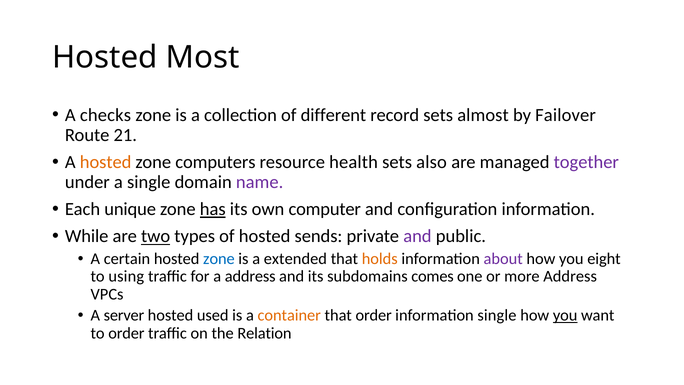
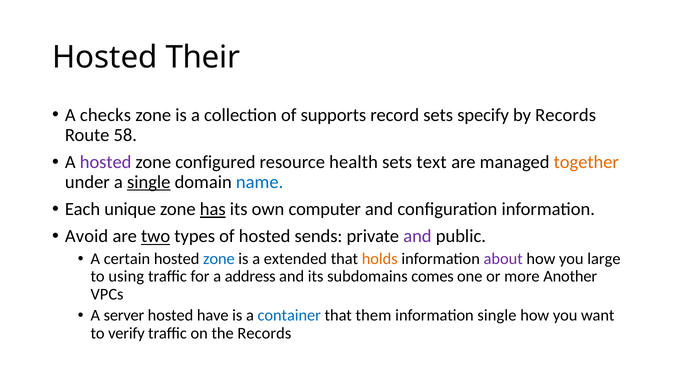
Most: Most -> Their
different: different -> supports
almost: almost -> specify
by Failover: Failover -> Records
21: 21 -> 58
hosted at (106, 162) colour: orange -> purple
computers: computers -> configured
also: also -> text
together colour: purple -> orange
single at (149, 182) underline: none -> present
name colour: purple -> blue
While: While -> Avoid
eight: eight -> large
more Address: Address -> Another
used: used -> have
container colour: orange -> blue
that order: order -> them
you at (565, 315) underline: present -> none
to order: order -> verify
the Relation: Relation -> Records
